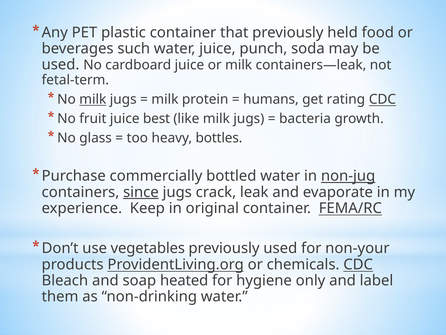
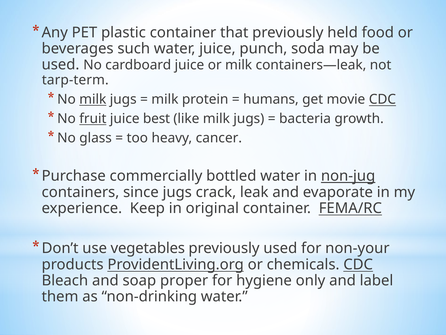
fetal-term: fetal-term -> tarp-term
rating: rating -> movie
fruit underline: none -> present
bottles: bottles -> cancer
since underline: present -> none
heated: heated -> proper
